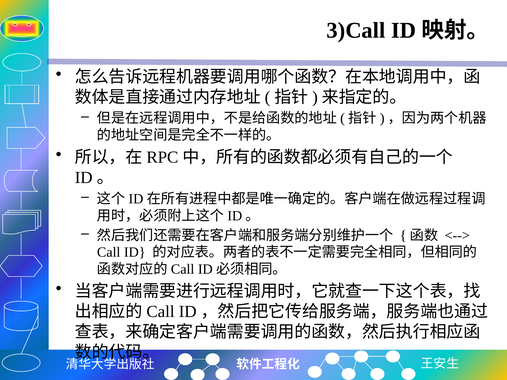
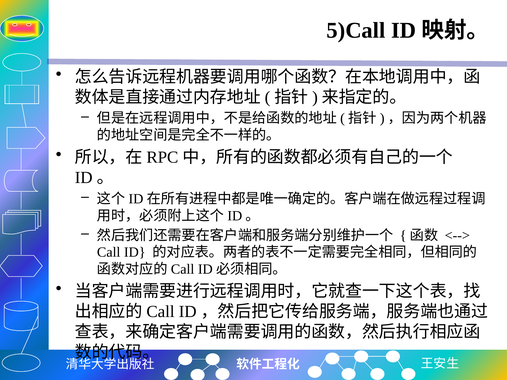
3)Call: 3)Call -> 5)Call
